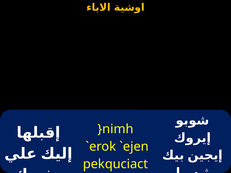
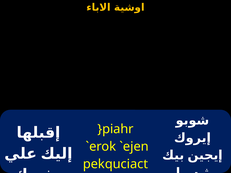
}nimh: }nimh -> }piahr
